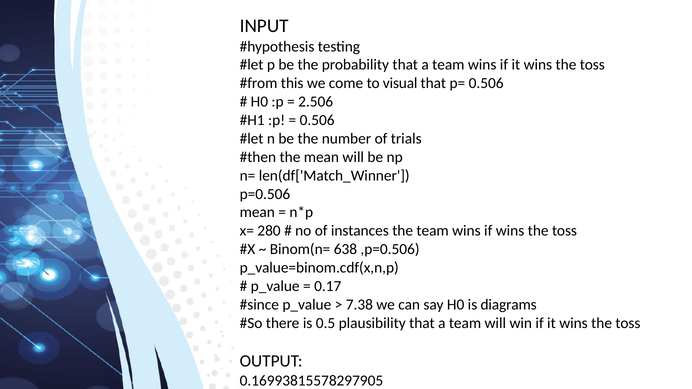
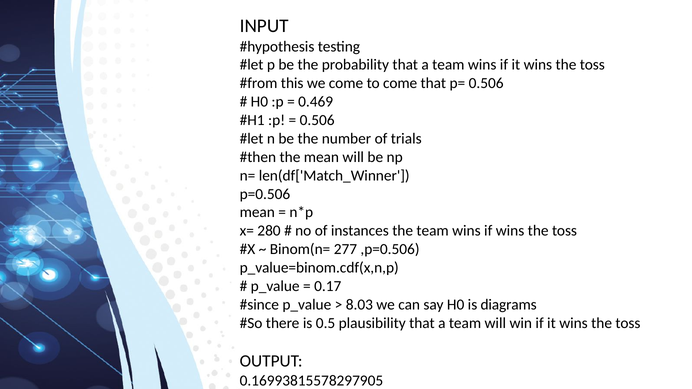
to visual: visual -> come
2.506: 2.506 -> 0.469
638: 638 -> 277
7.38: 7.38 -> 8.03
